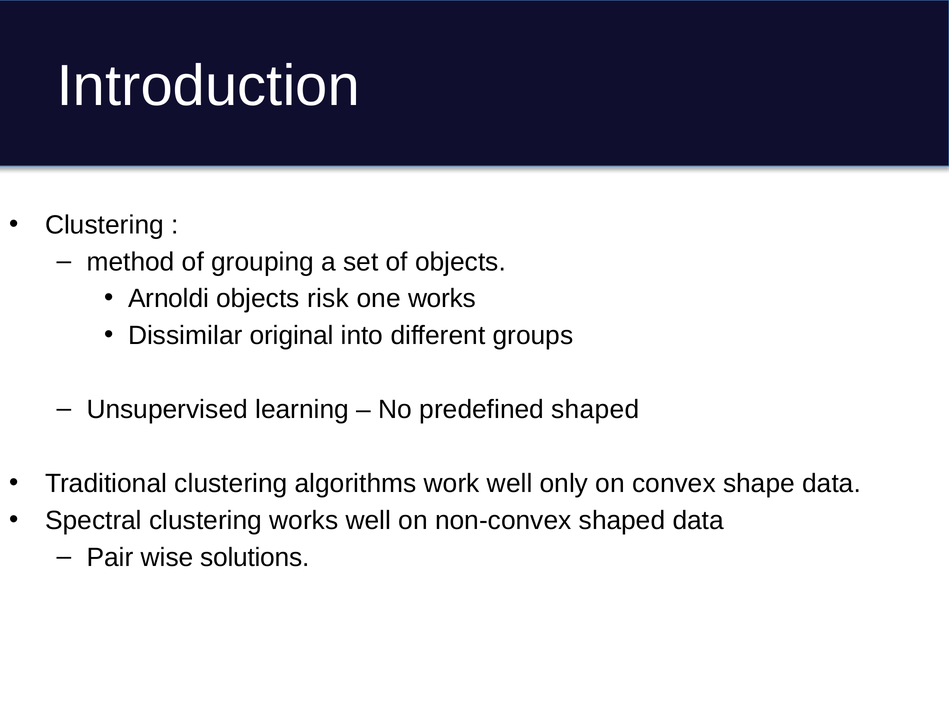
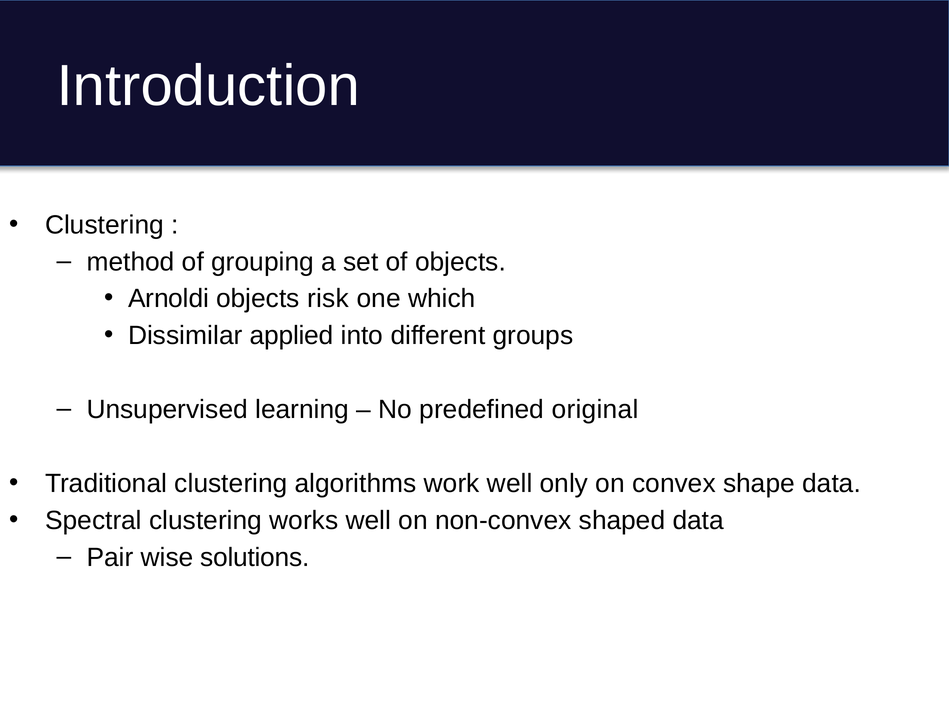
one works: works -> which
original: original -> applied
predefined shaped: shaped -> original
